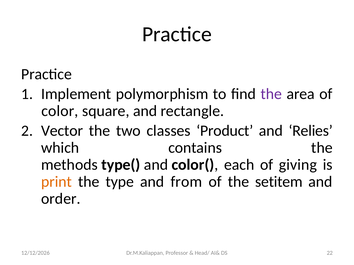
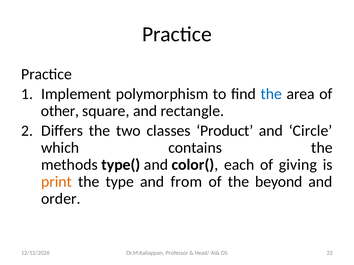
the at (271, 94) colour: purple -> blue
color: color -> other
Vector: Vector -> Differs
Relies: Relies -> Circle
setitem: setitem -> beyond
